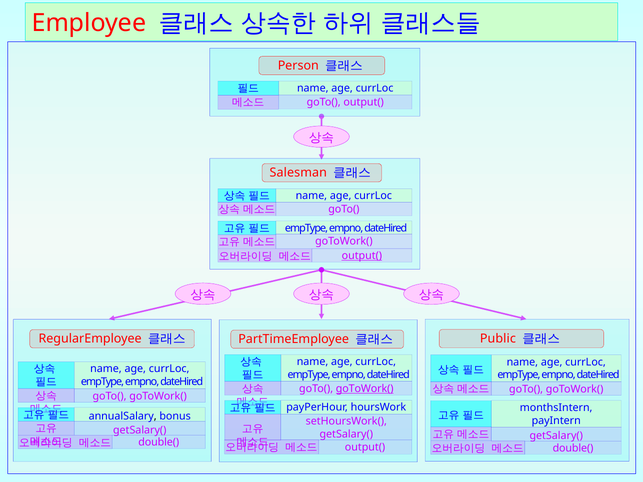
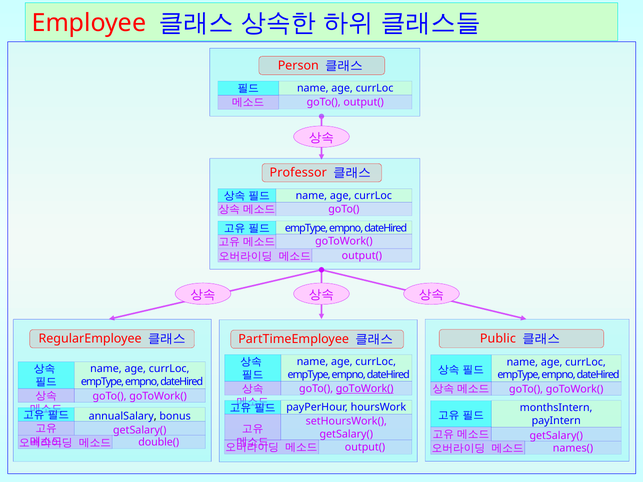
Salesman: Salesman -> Professor
output( at (362, 256) underline: present -> none
double( at (573, 449): double( -> names(
